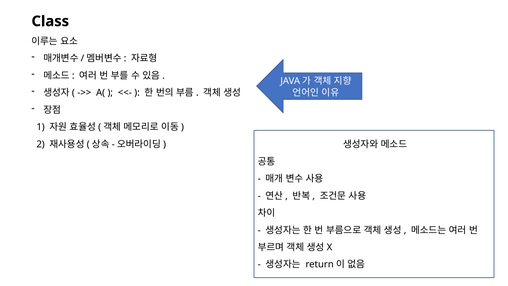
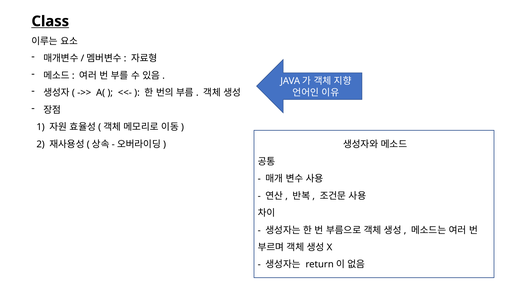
Class underline: none -> present
